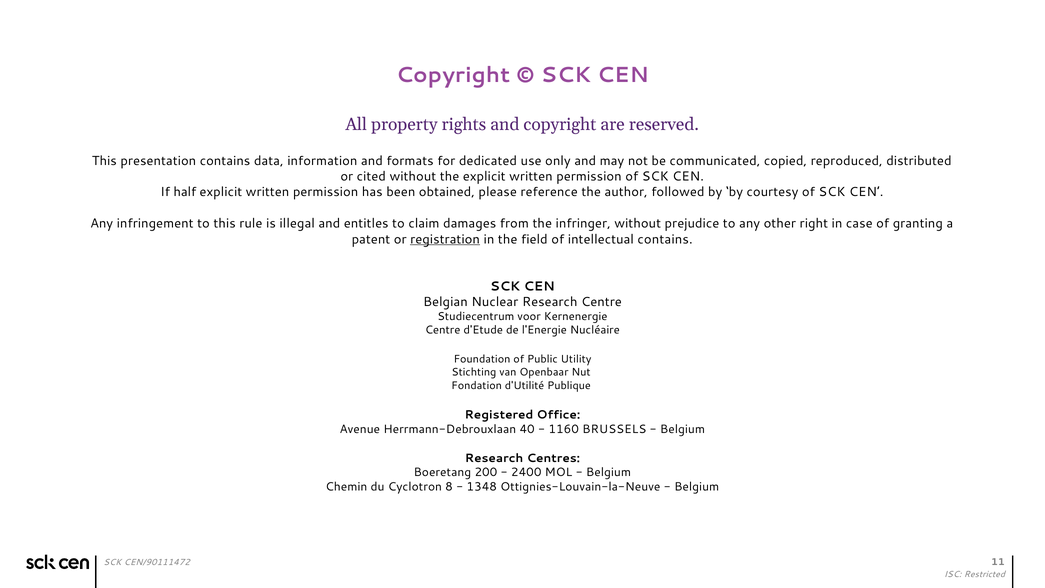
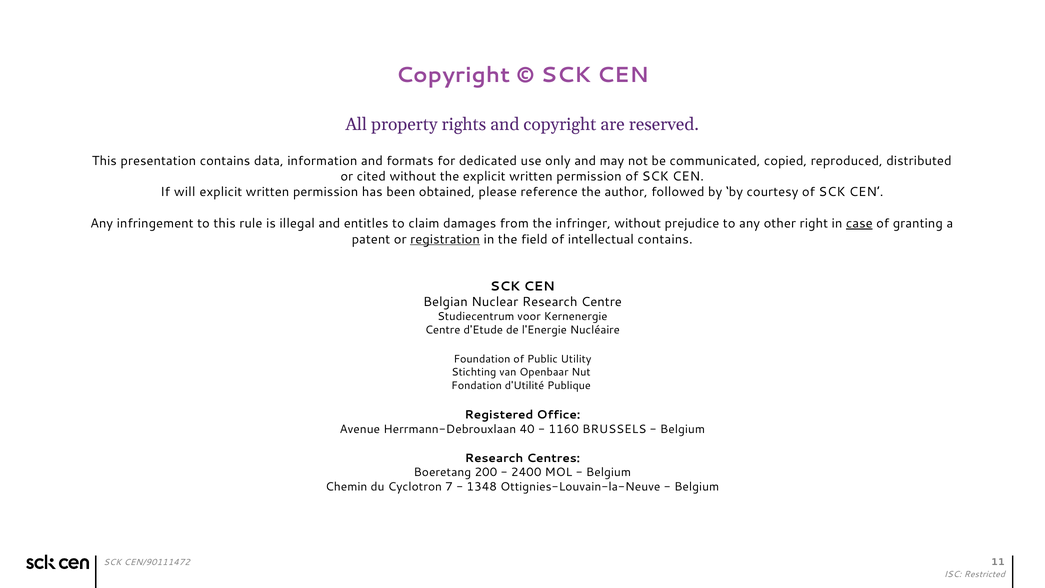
half: half -> will
case underline: none -> present
8: 8 -> 7
